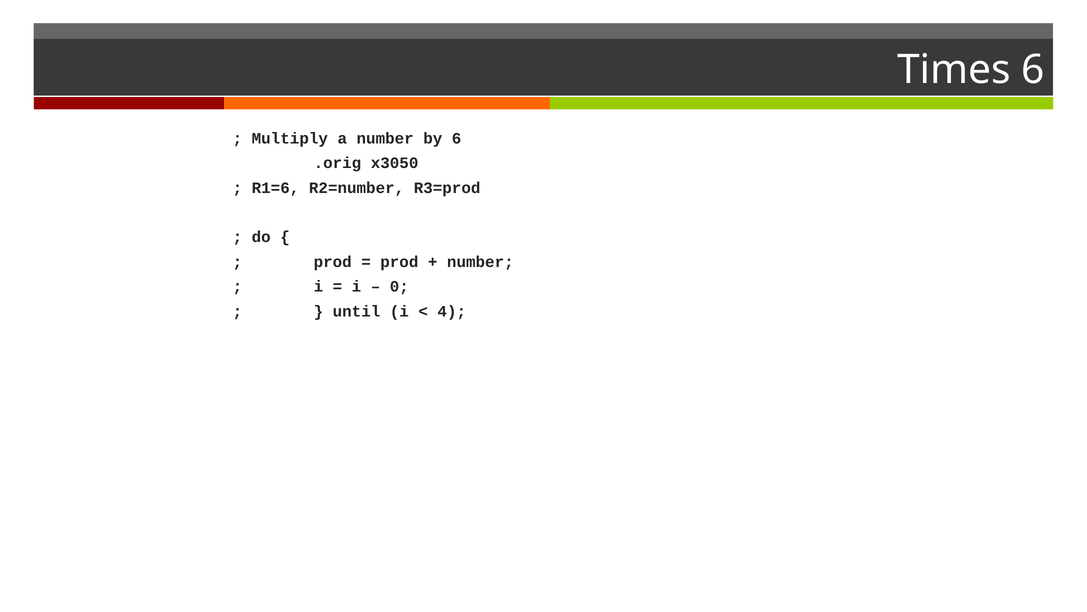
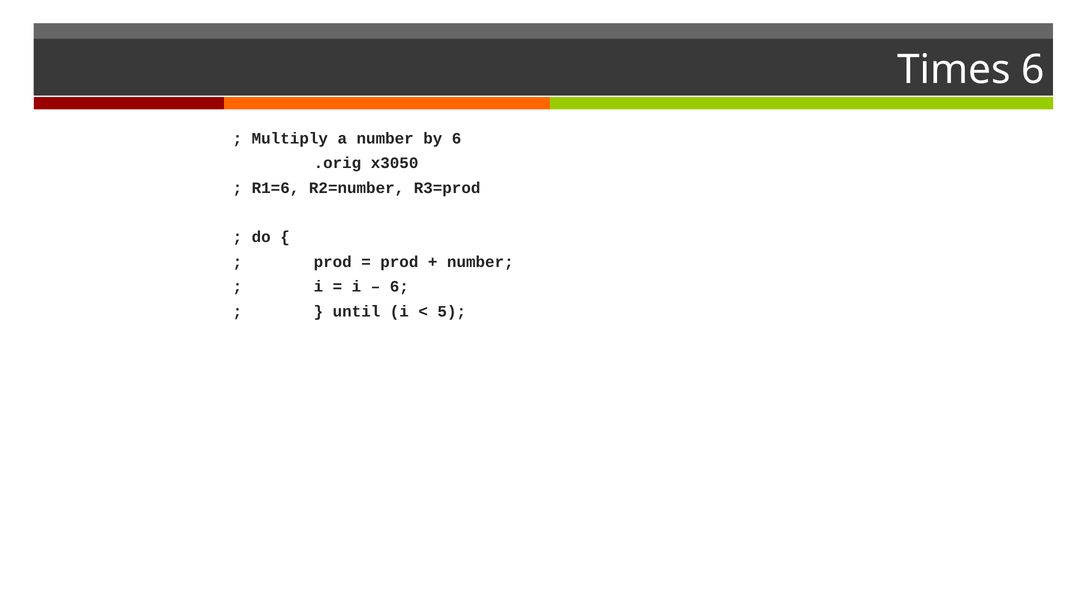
0 at (399, 286): 0 -> 6
4: 4 -> 5
